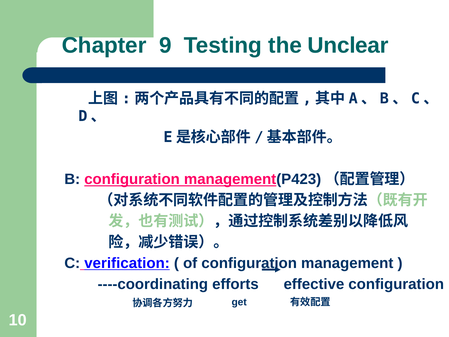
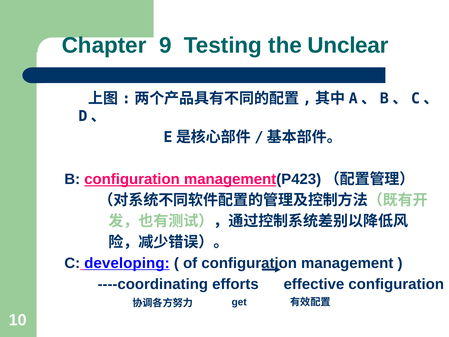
verification: verification -> developing
